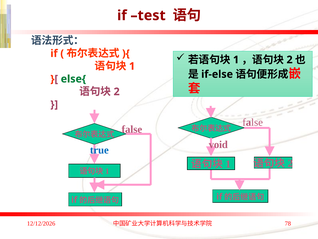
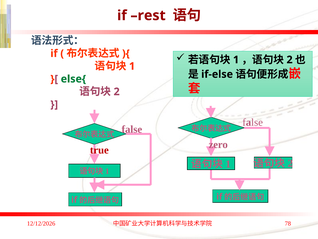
test: test -> rest
void: void -> zero
true colour: blue -> red
